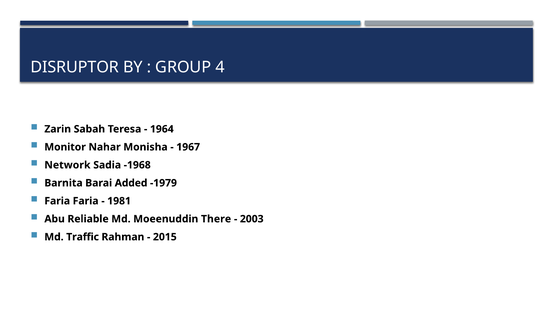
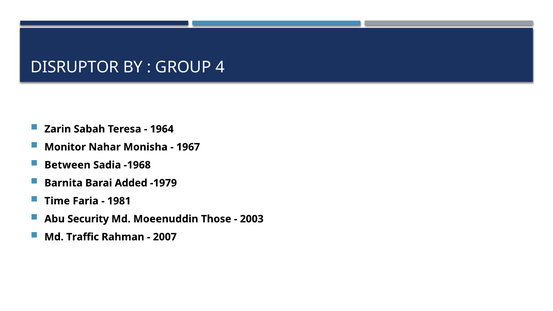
Network: Network -> Between
Faria at (57, 201): Faria -> Time
Reliable: Reliable -> Security
There: There -> Those
2015: 2015 -> 2007
